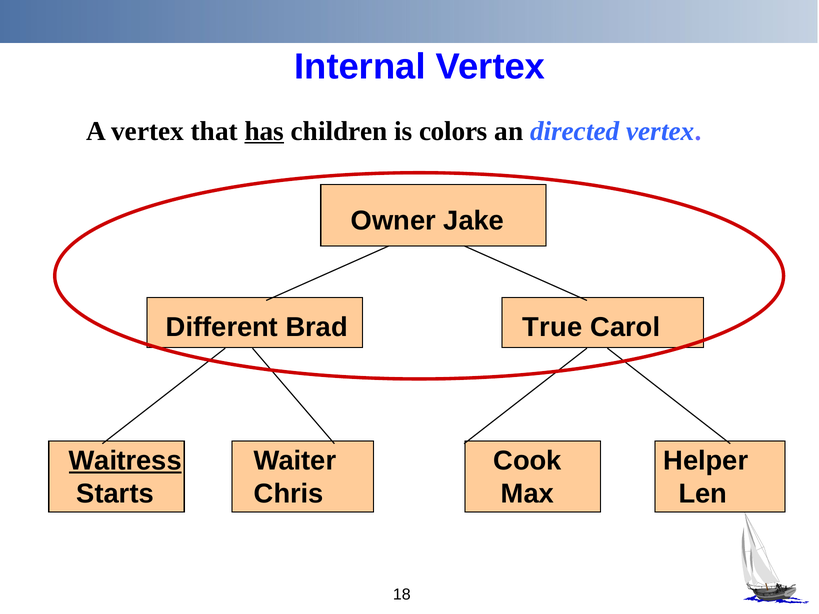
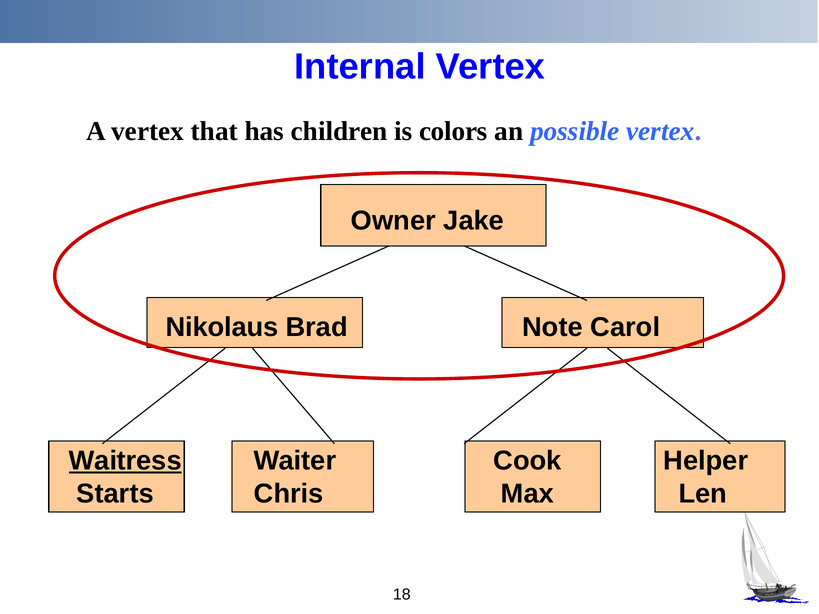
has underline: present -> none
directed: directed -> possible
Different: Different -> Nikolaus
True: True -> Note
